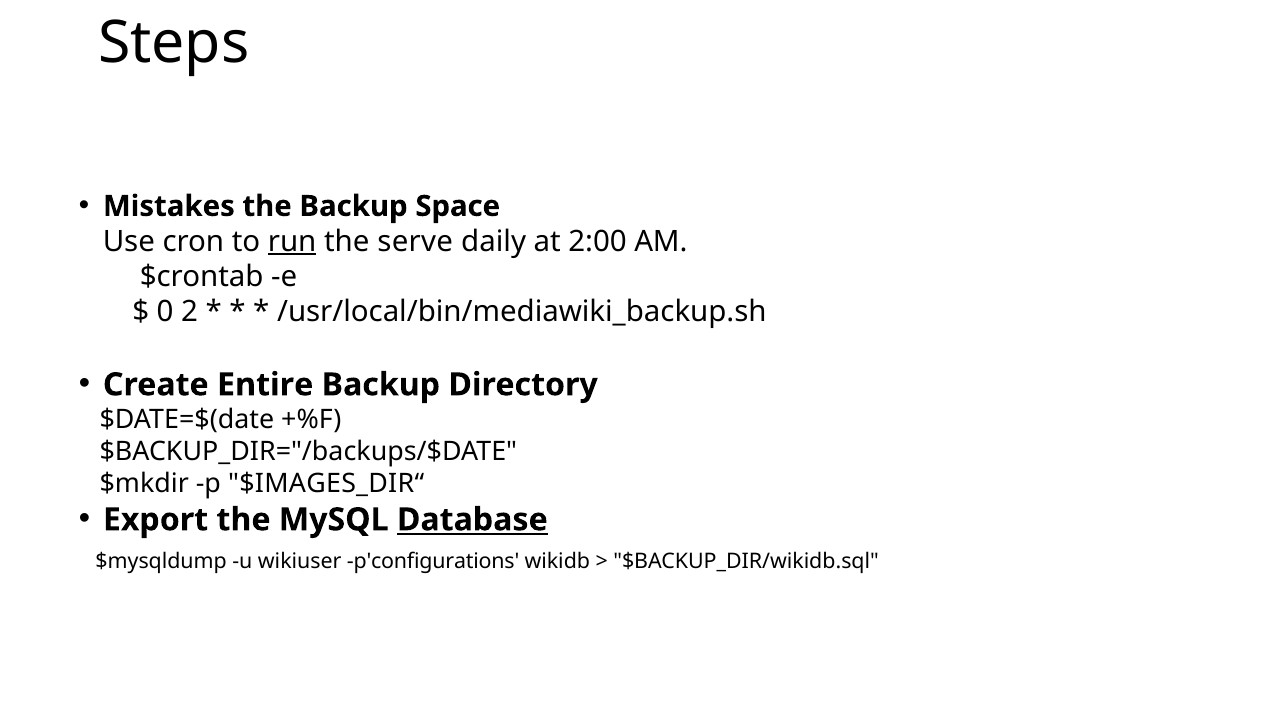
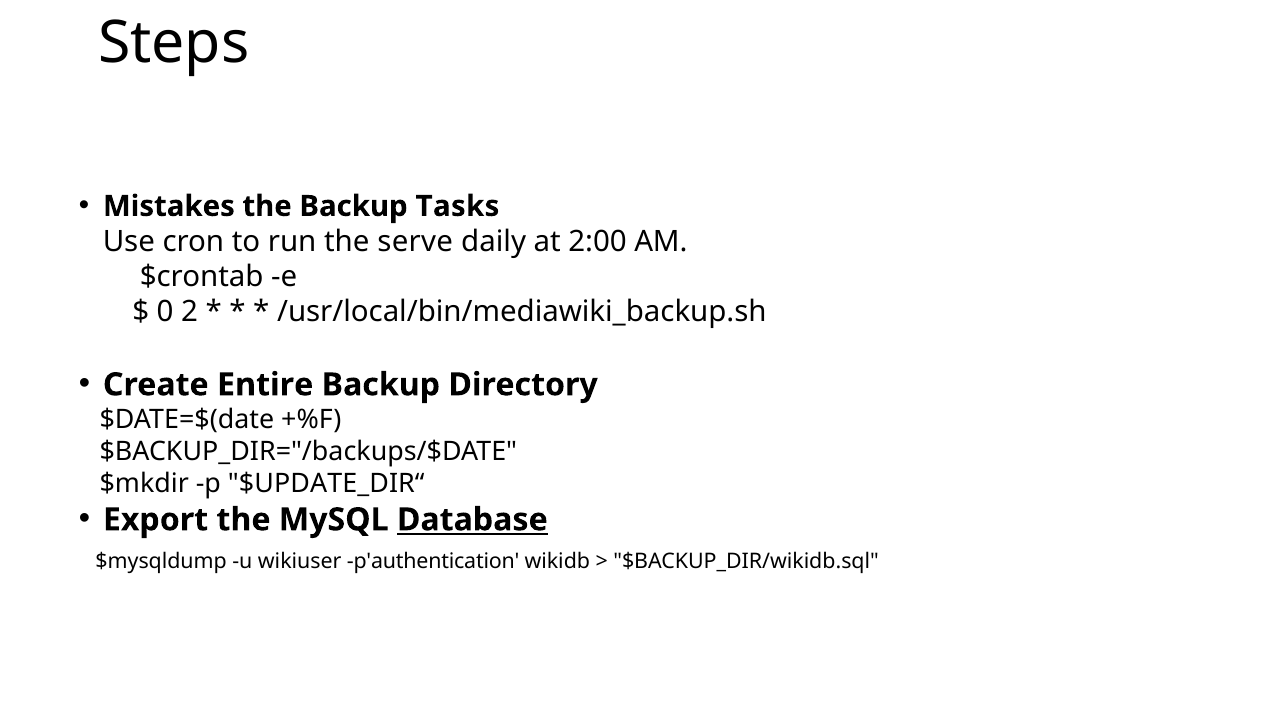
Space: Space -> Tasks
run underline: present -> none
$IMAGES_DIR“: $IMAGES_DIR“ -> $UPDATE_DIR“
p'configurations: p'configurations -> p'authentication
